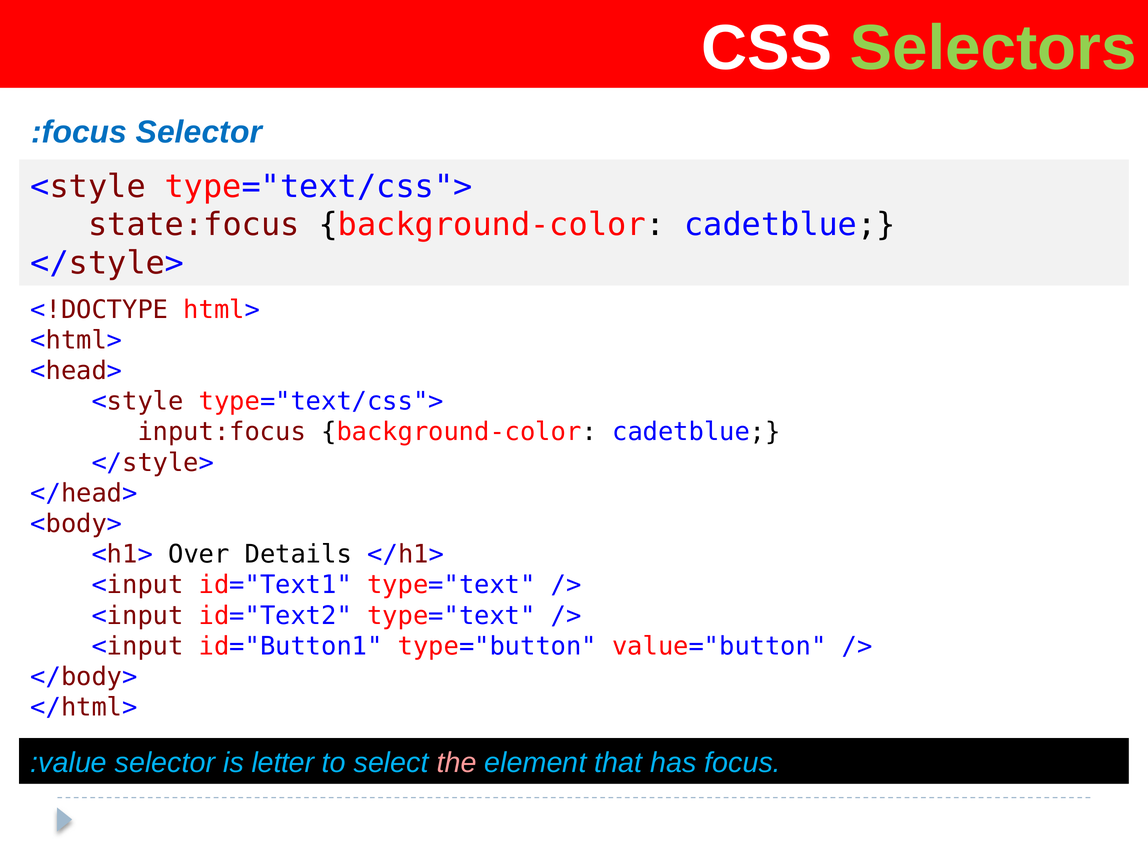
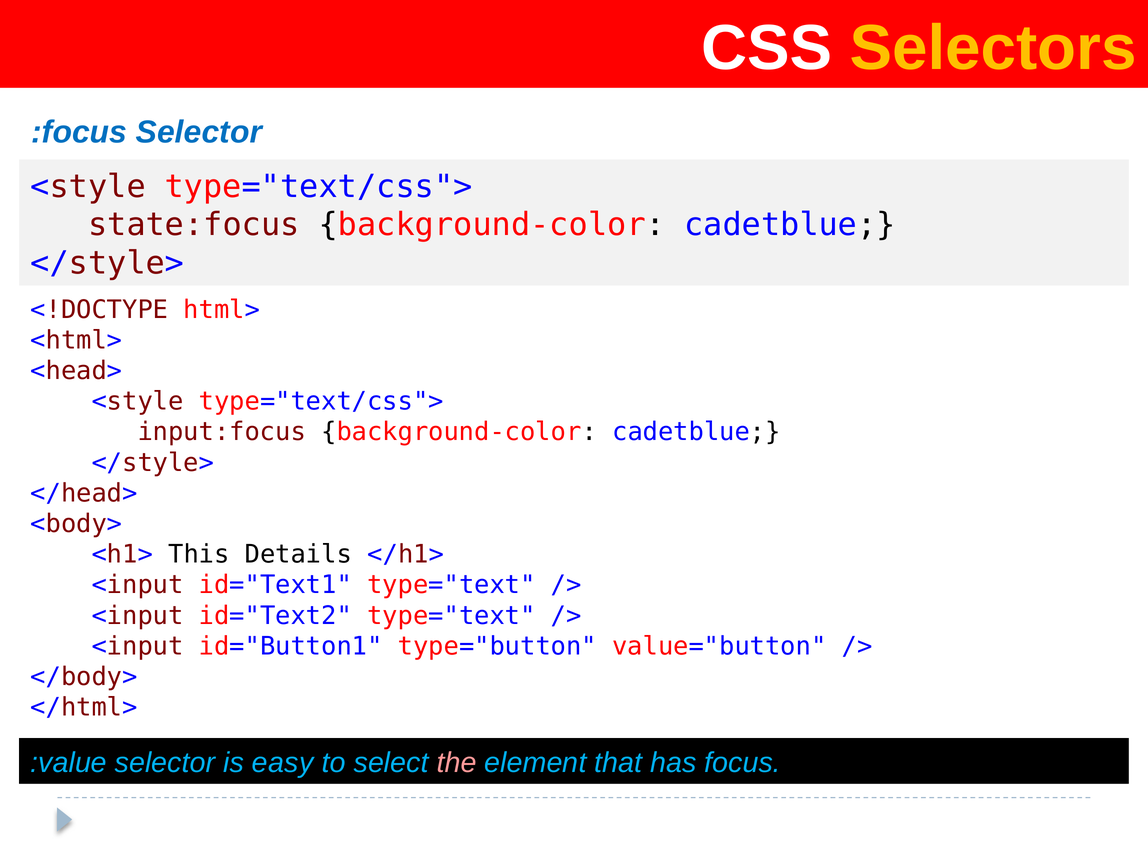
Selectors colour: light green -> yellow
Over: Over -> This
letter: letter -> easy
